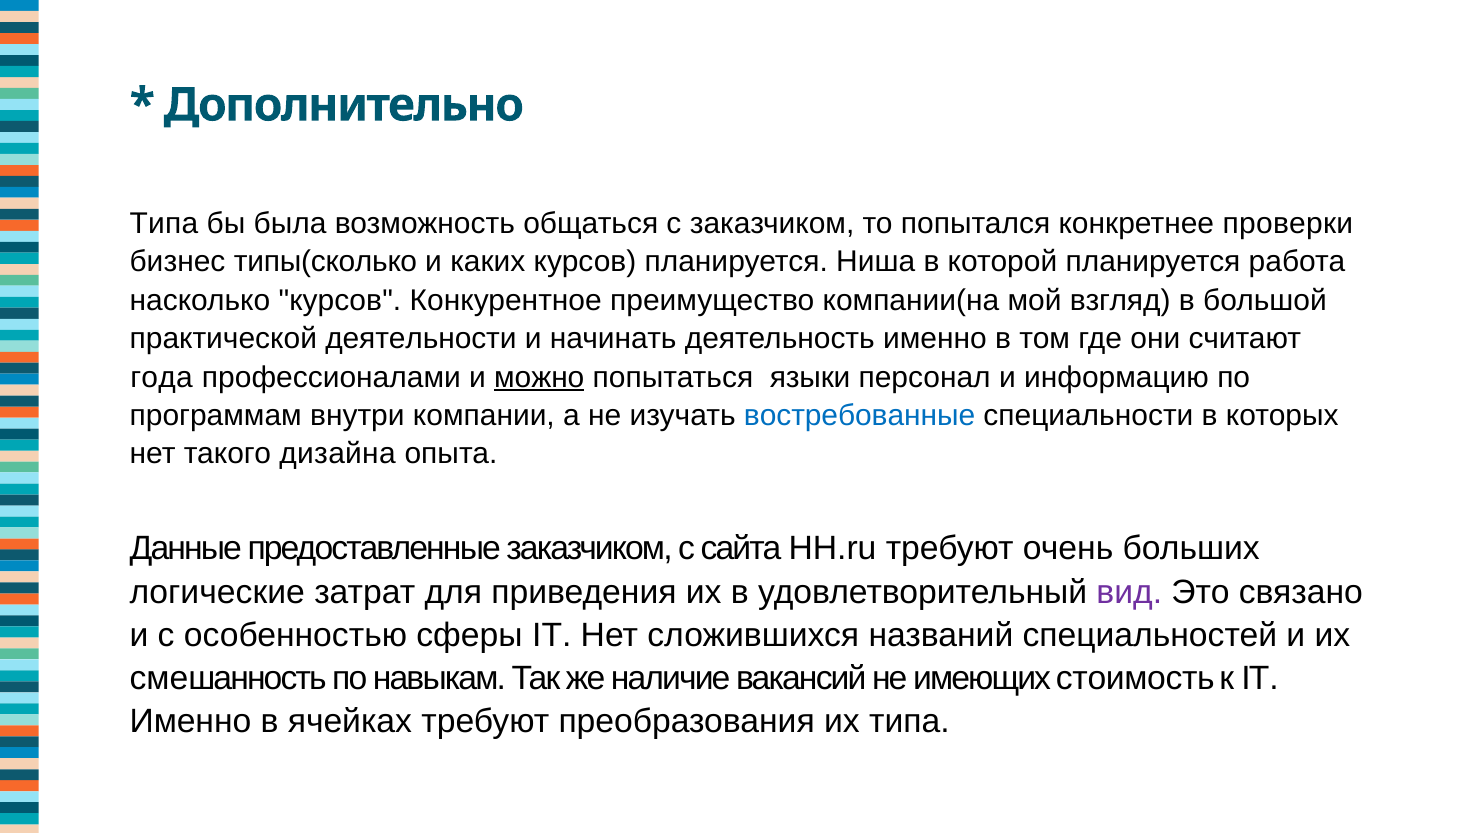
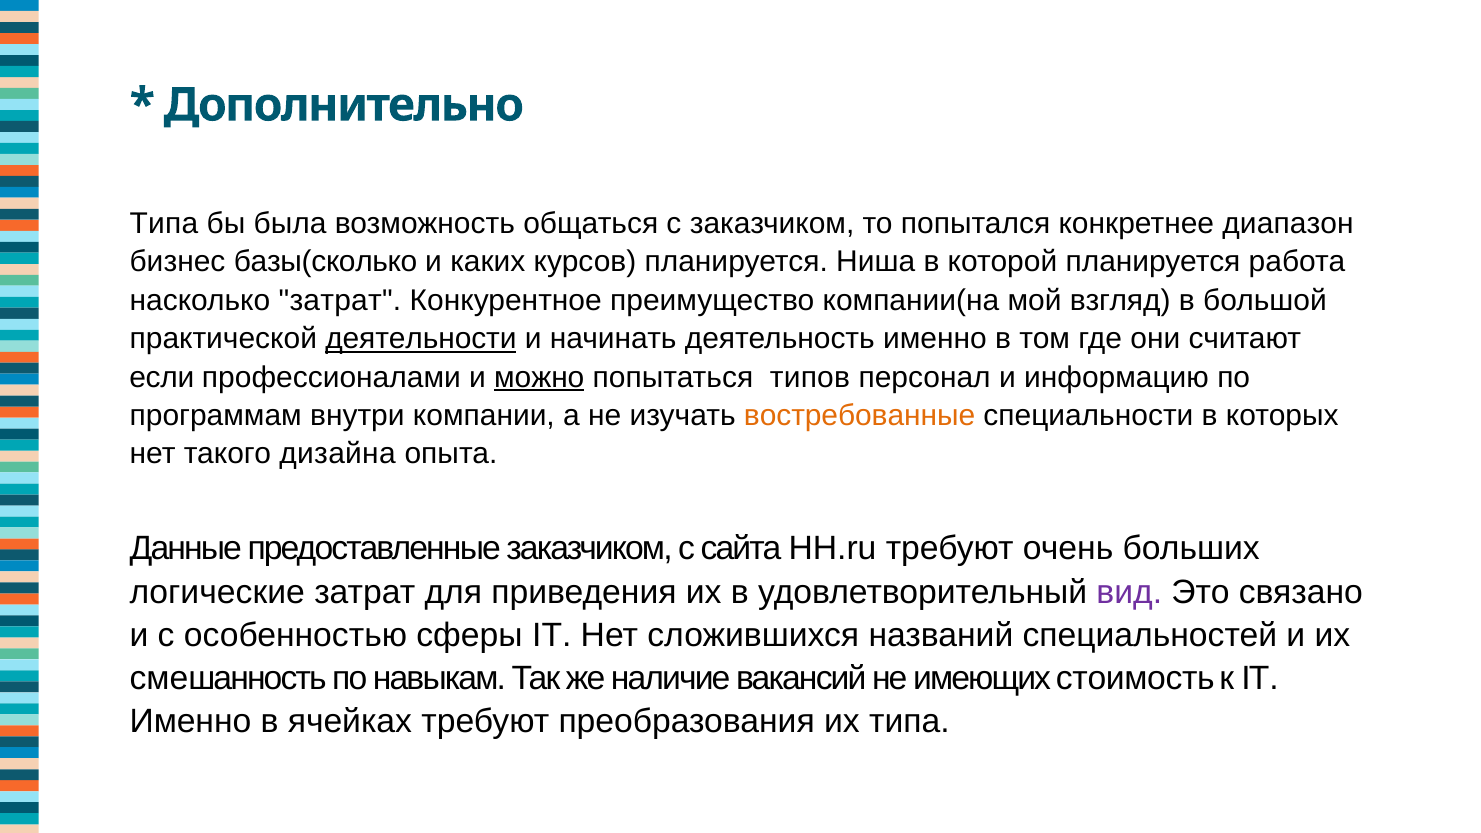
проверки: проверки -> диапазон
типы(сколько: типы(сколько -> базы(сколько
насколько курсов: курсов -> затрат
деятельности underline: none -> present
года: года -> если
языки: языки -> типов
востребованные colour: blue -> orange
